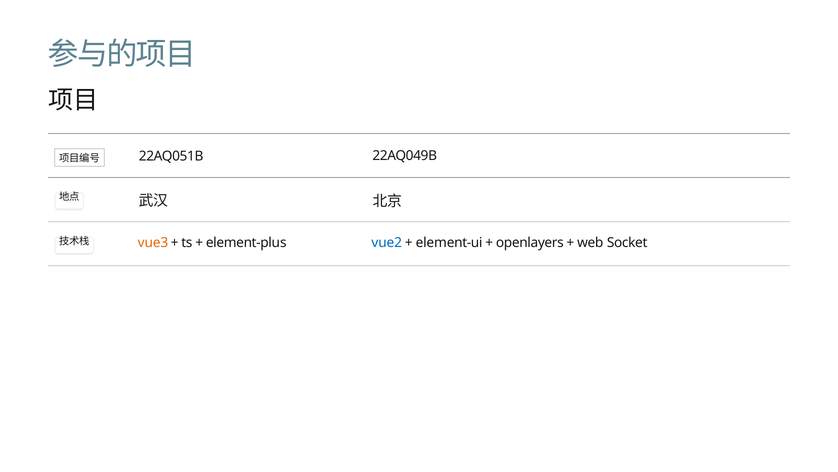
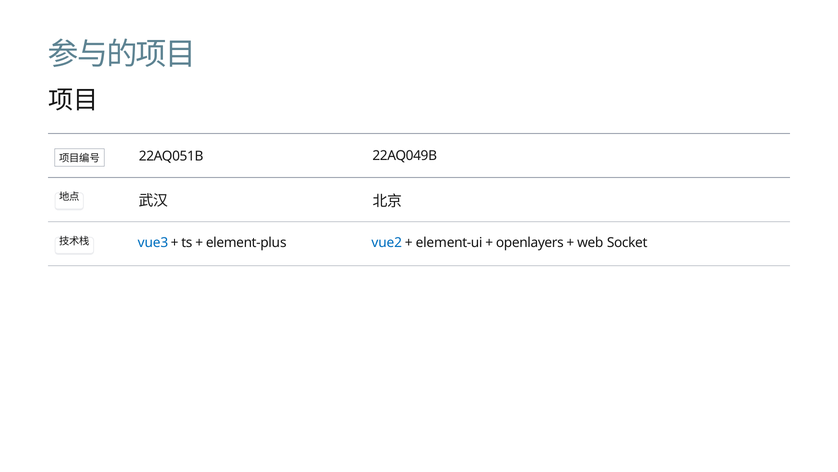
vue3 colour: orange -> blue
